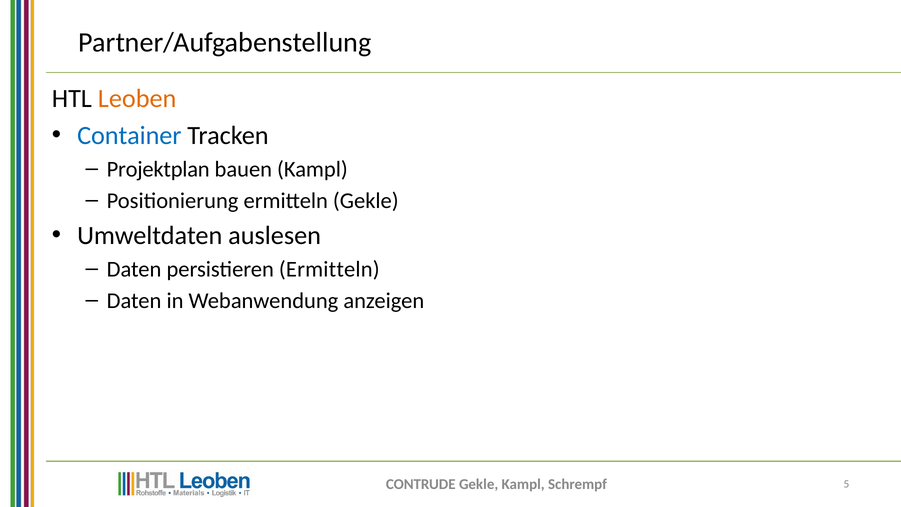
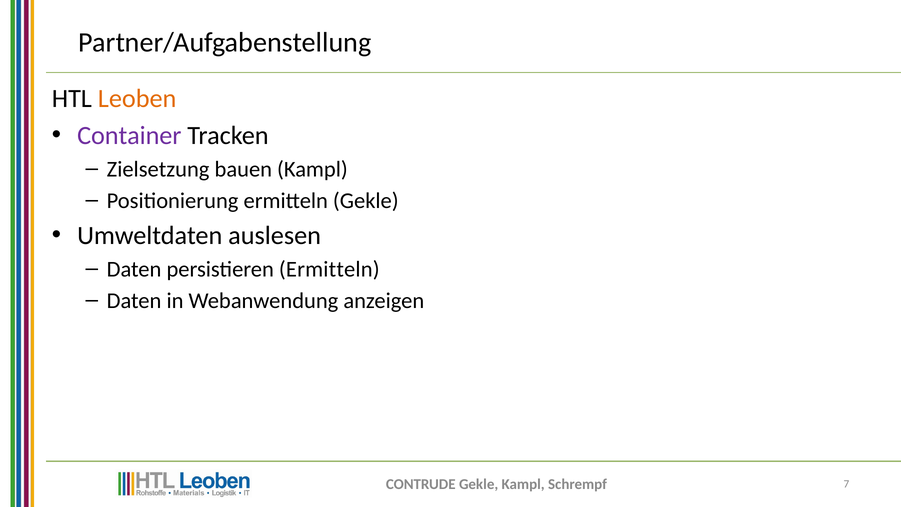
Container colour: blue -> purple
Projektplan: Projektplan -> Zielsetzung
5: 5 -> 7
